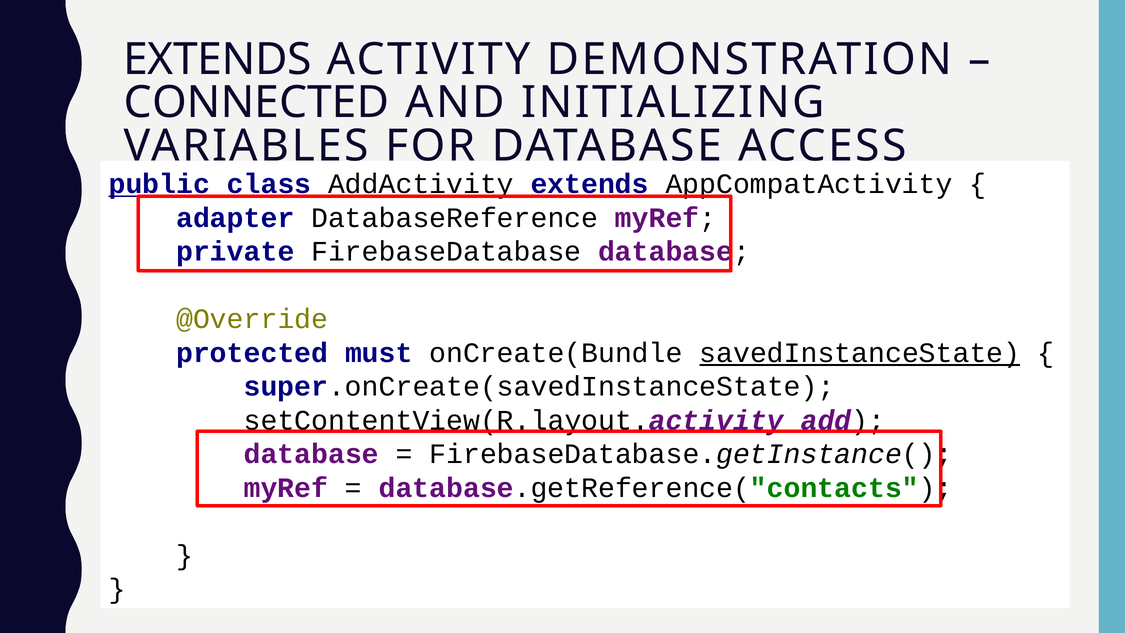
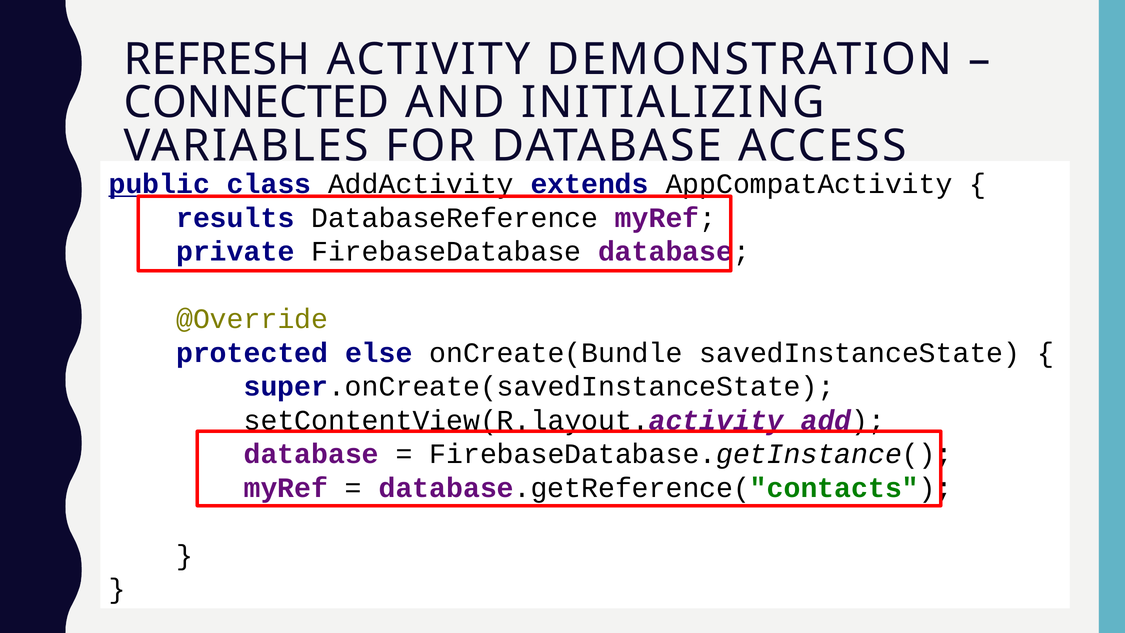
EXTENDS at (217, 59): EXTENDS -> REFRESH
adapter: adapter -> results
must: must -> else
savedInstanceState underline: present -> none
